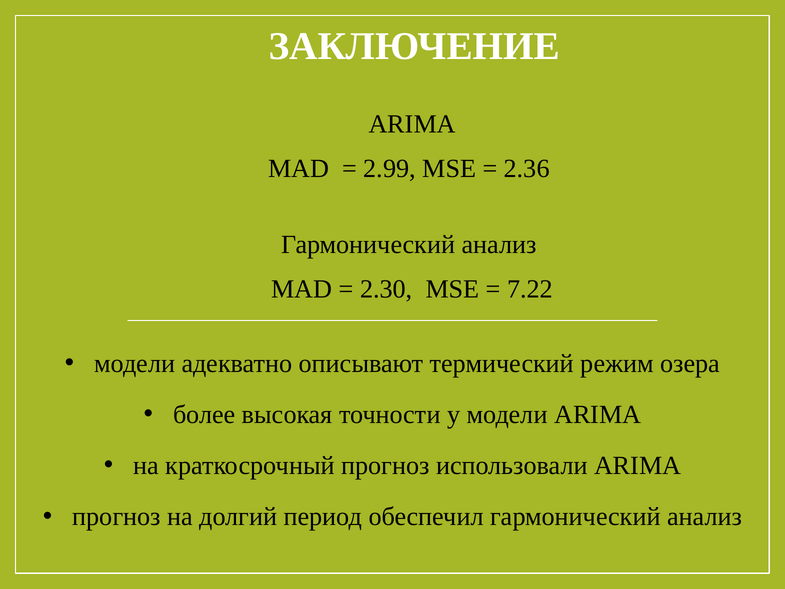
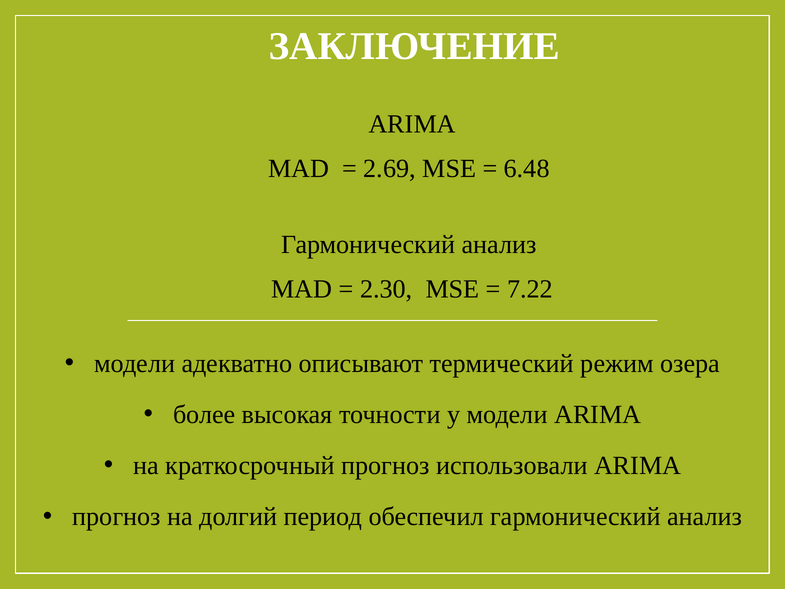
2.99: 2.99 -> 2.69
2.36: 2.36 -> 6.48
